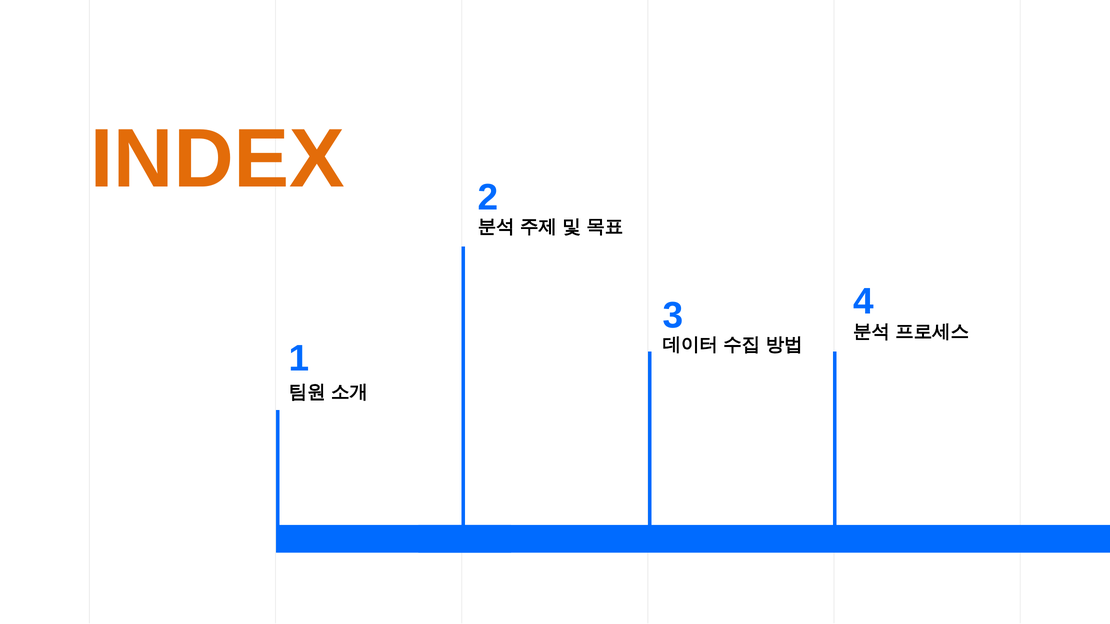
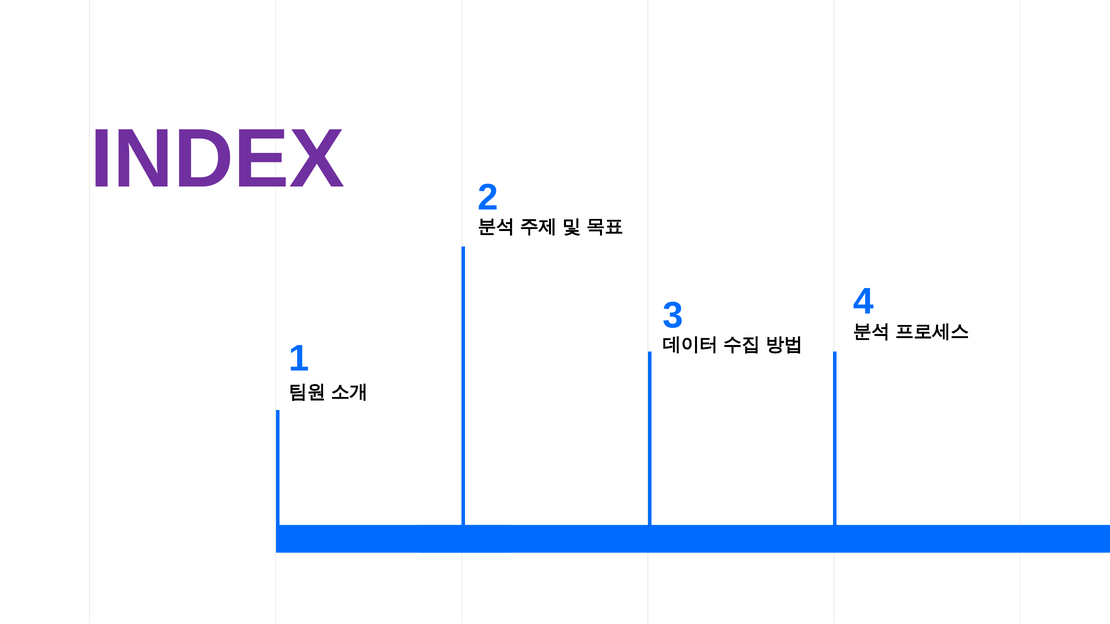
INDEX colour: orange -> purple
